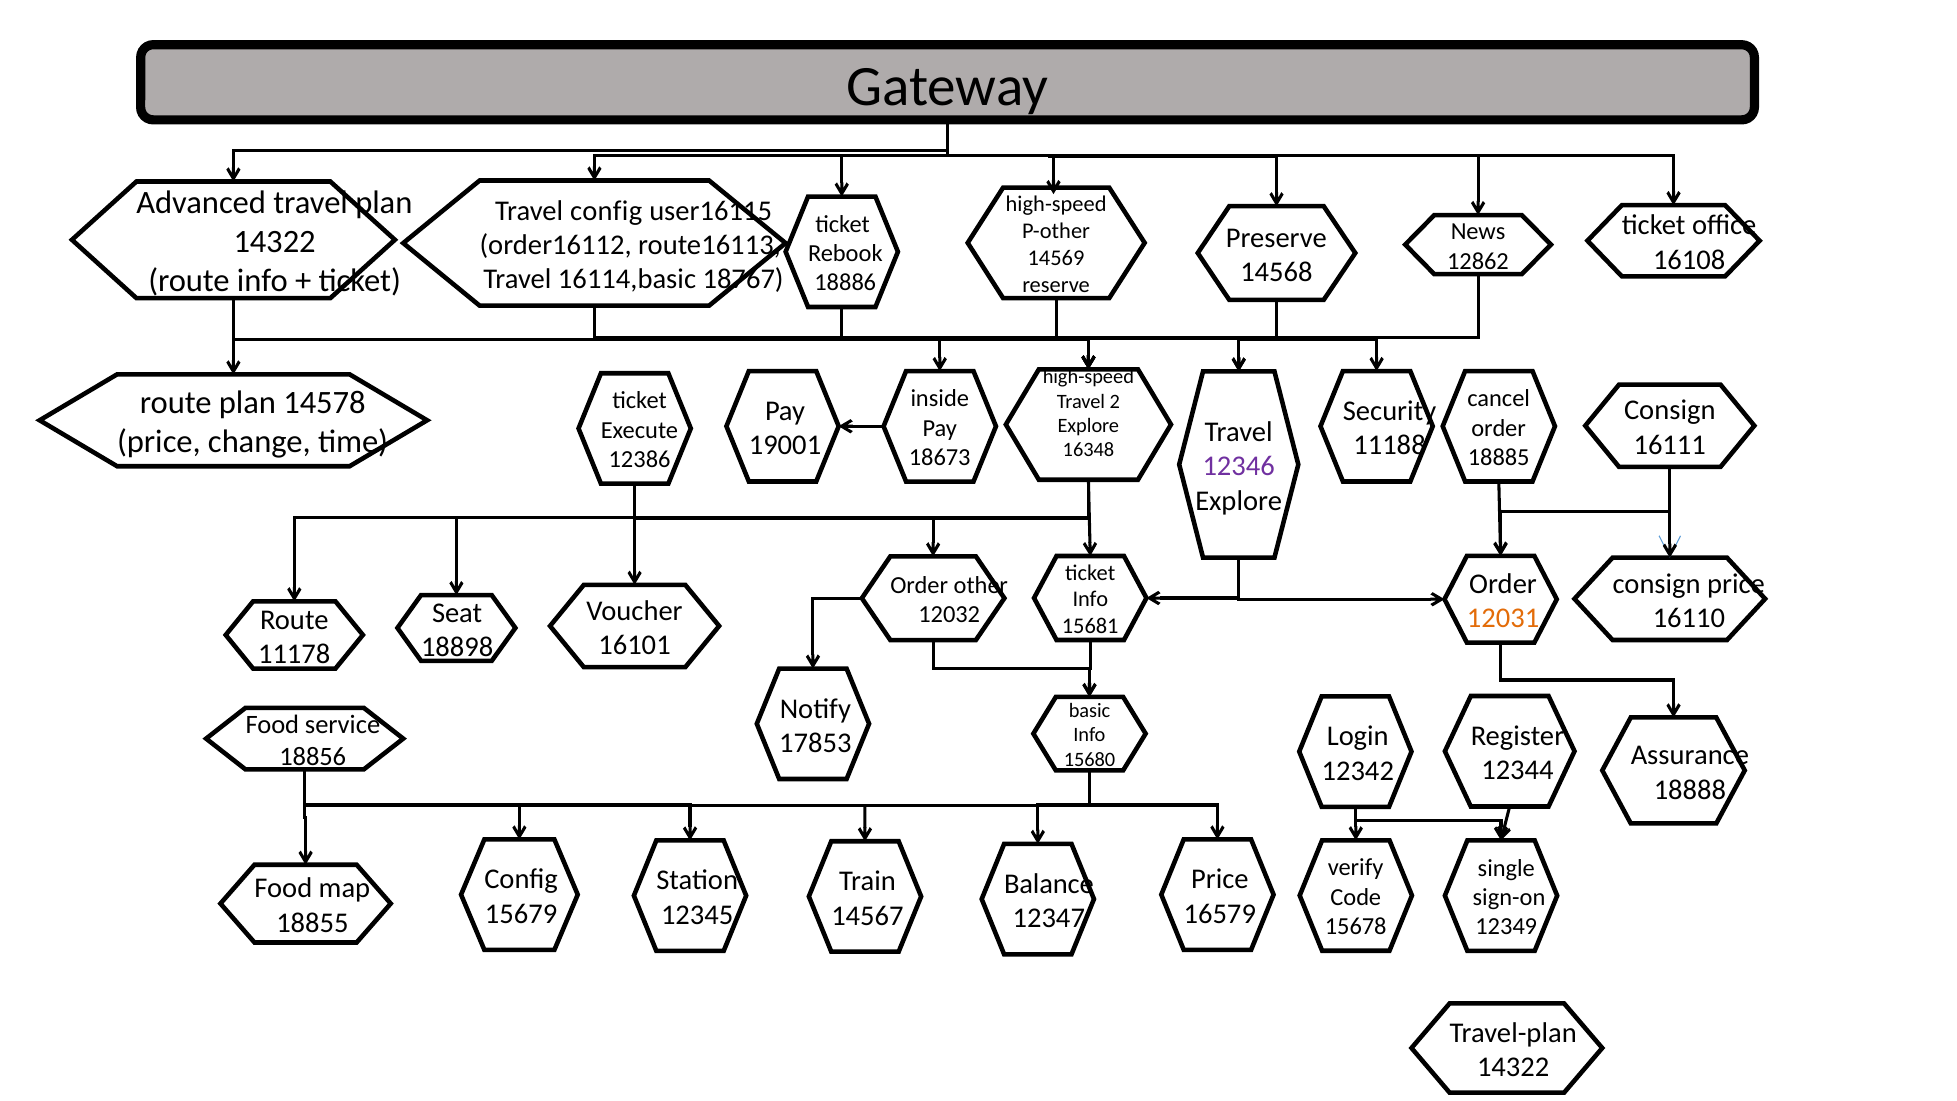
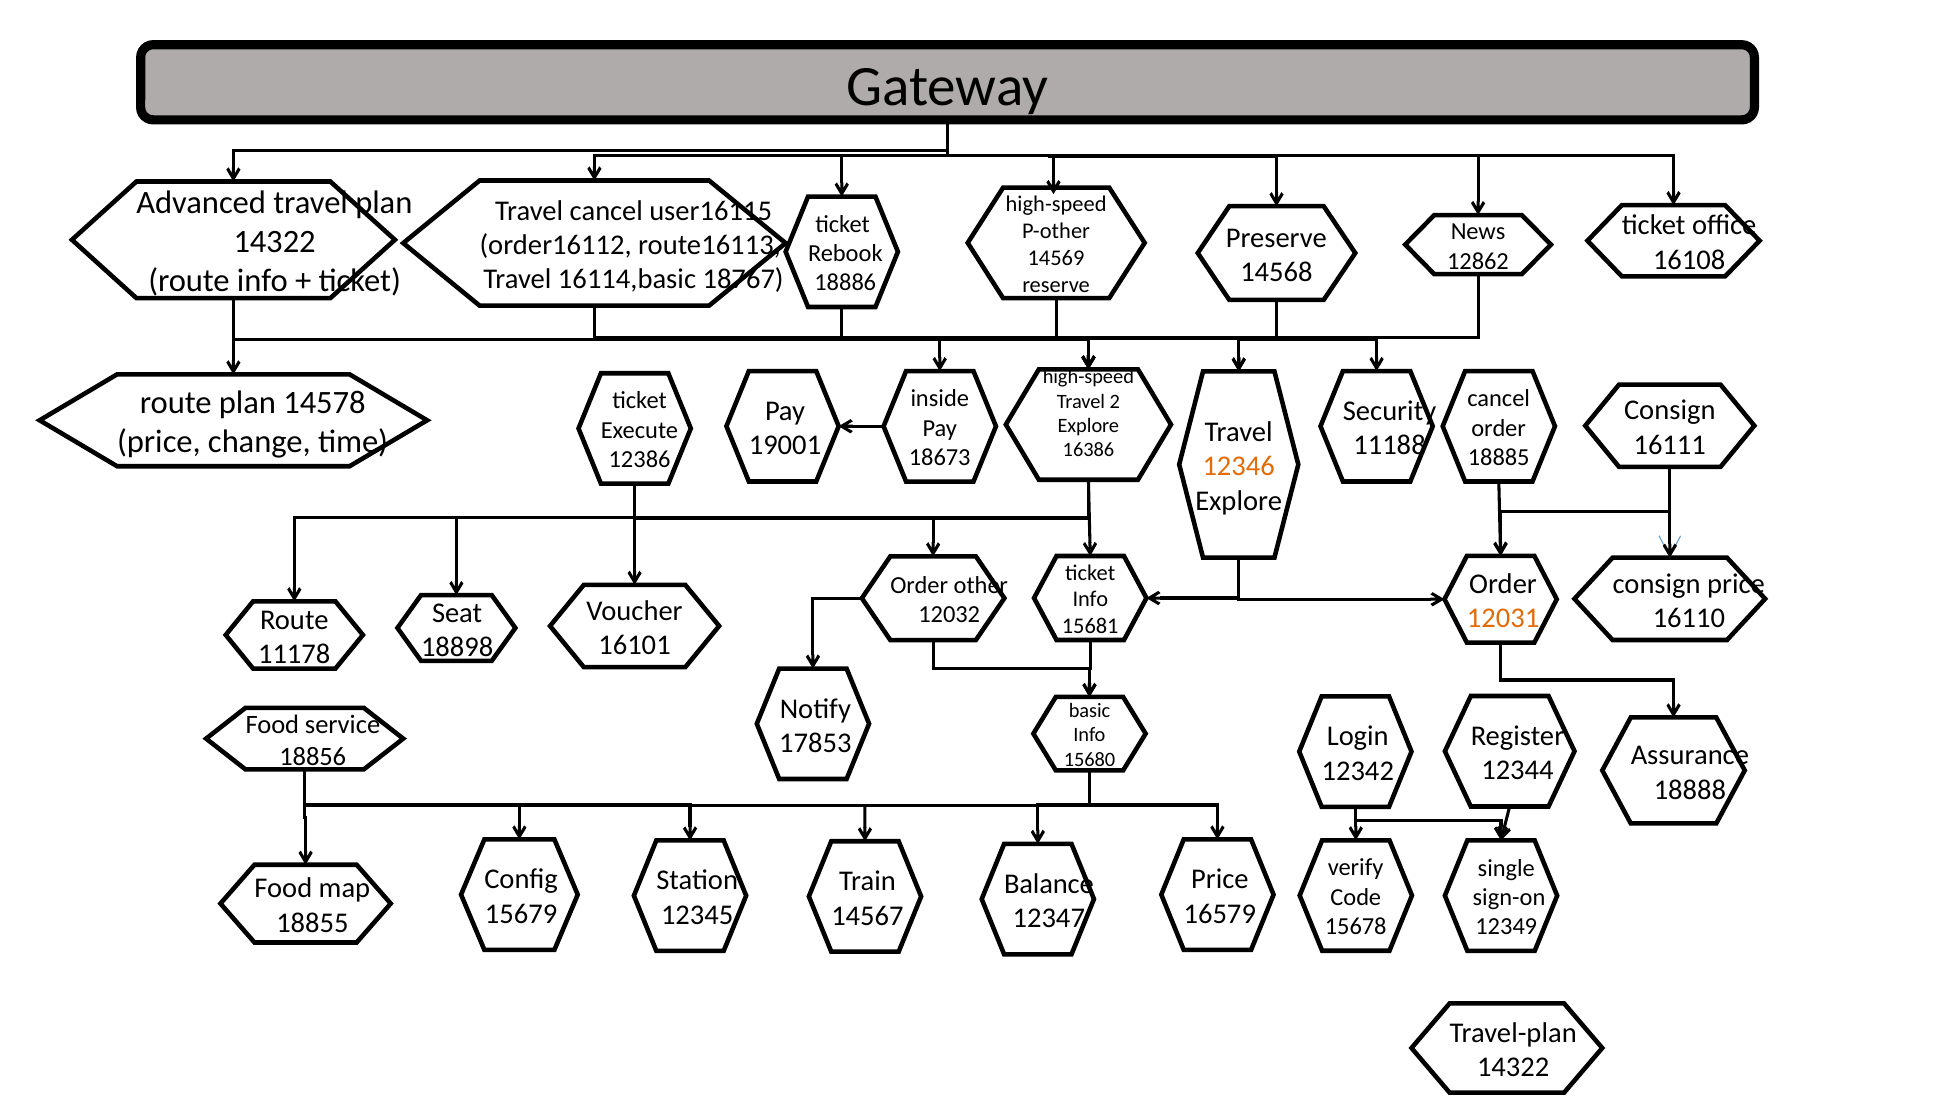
Travel config: config -> cancel
16348: 16348 -> 16386
12346 colour: purple -> orange
